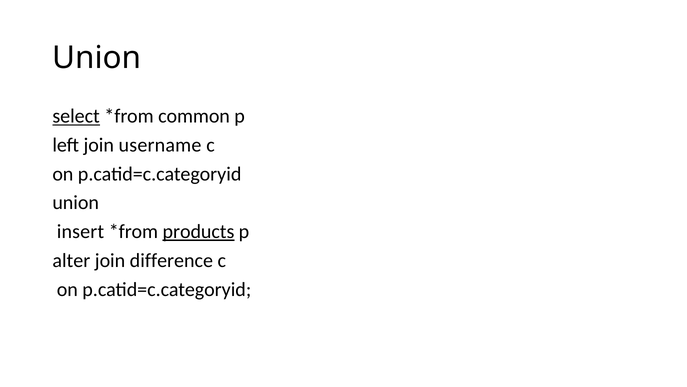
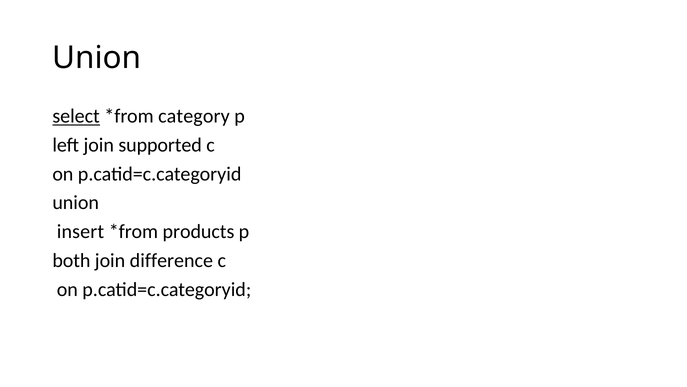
common: common -> category
username: username -> supported
products underline: present -> none
alter: alter -> both
